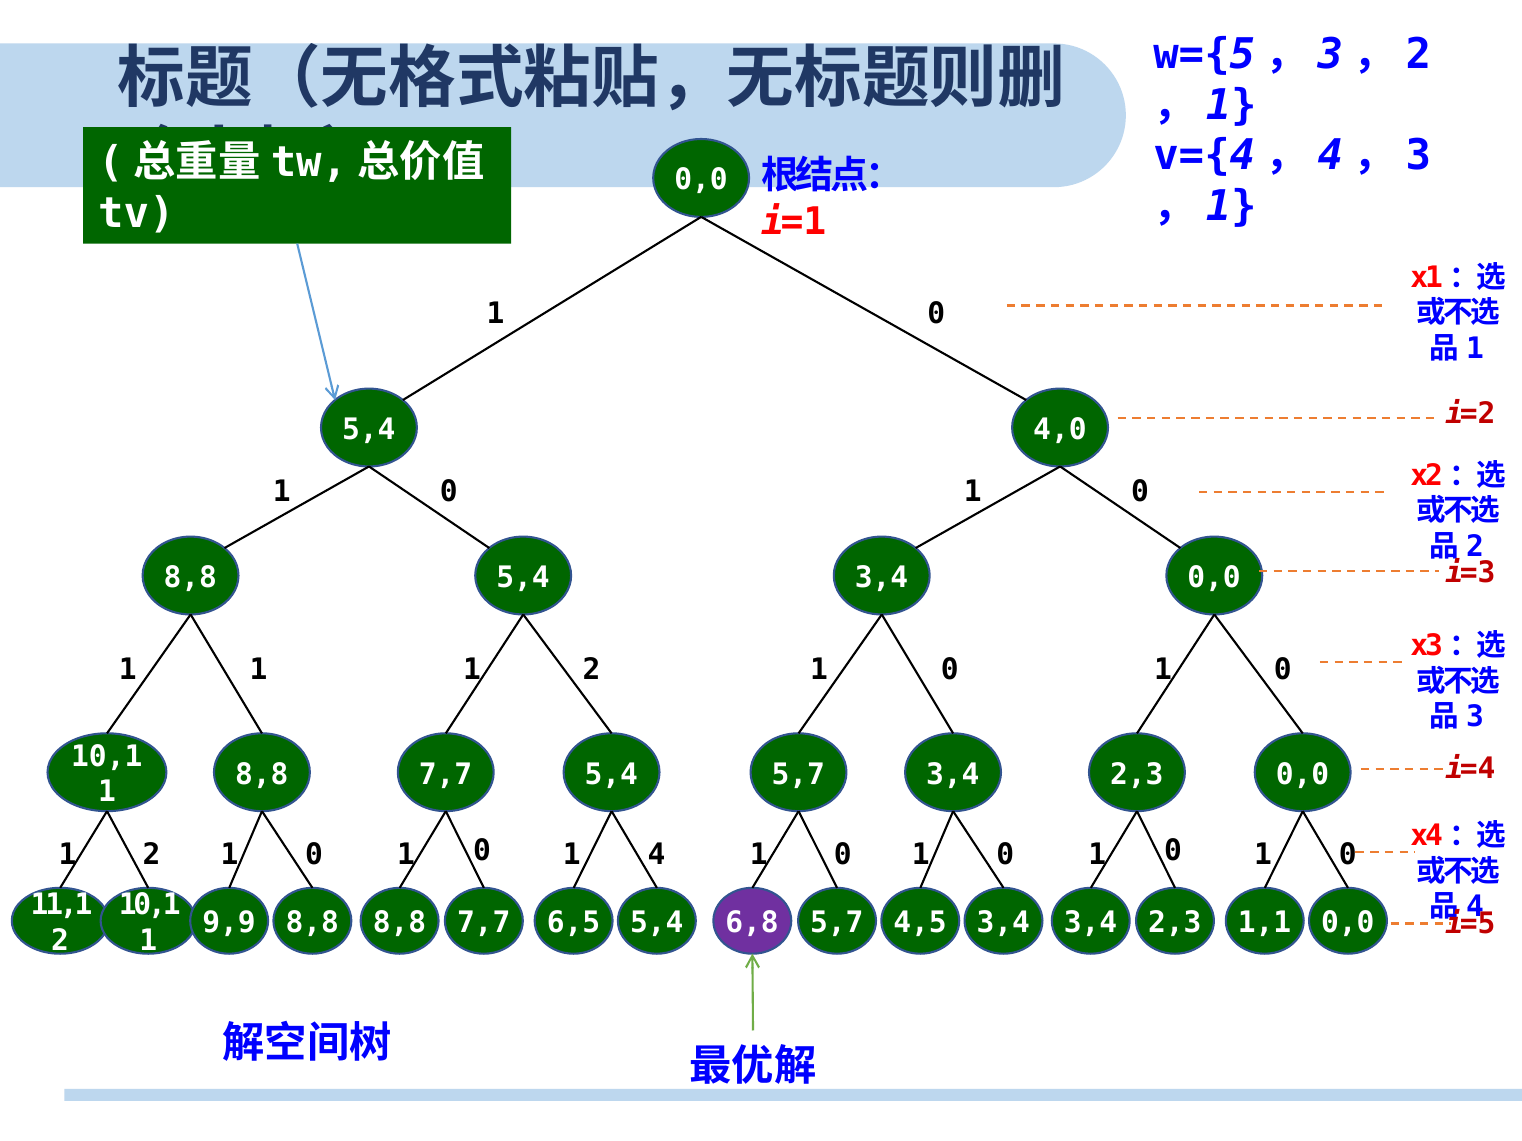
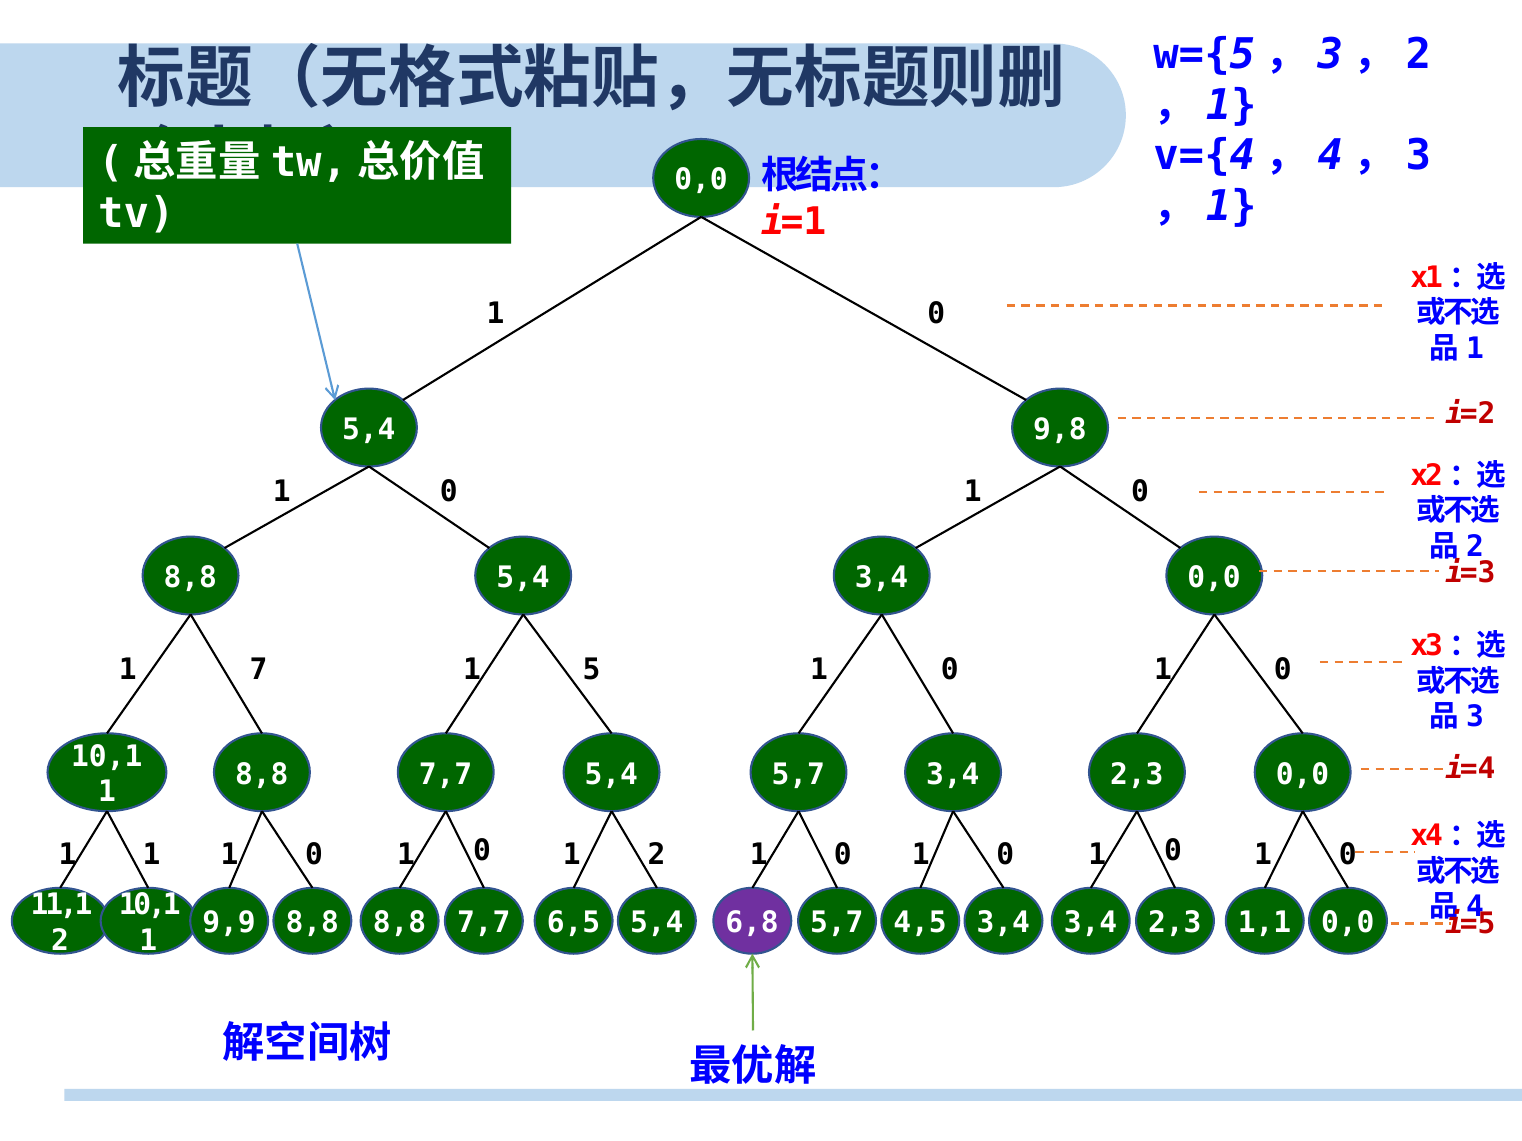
4,0: 4,0 -> 9,8
1 at (259, 670): 1 -> 7
2 at (592, 670): 2 -> 5
2 at (152, 855): 2 -> 1
1 4: 4 -> 2
